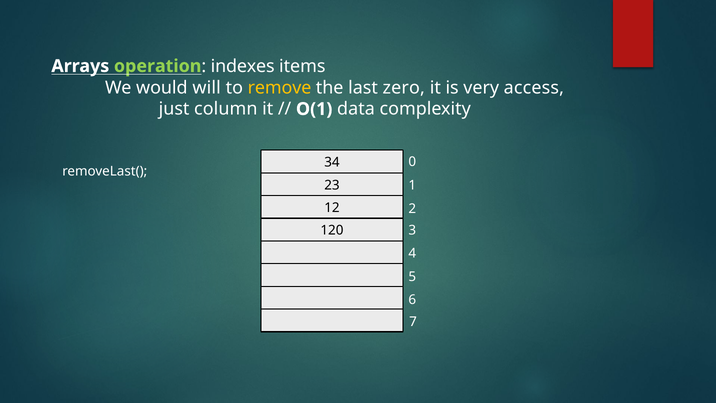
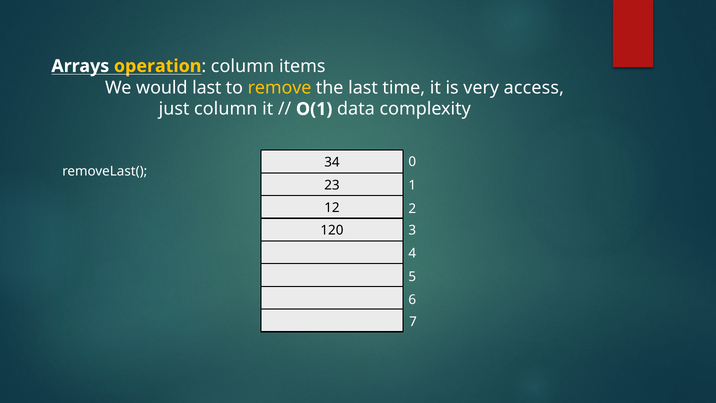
operation colour: light green -> yellow
indexes at (243, 66): indexes -> column
would will: will -> last
zero: zero -> time
